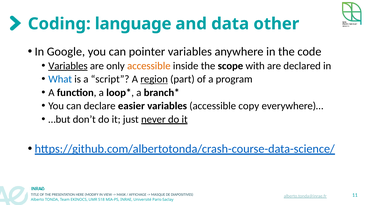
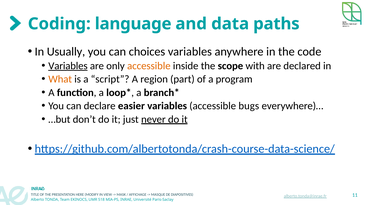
other: other -> paths
Google: Google -> Usually
pointer: pointer -> choices
What colour: blue -> orange
region underline: present -> none
copy: copy -> bugs
